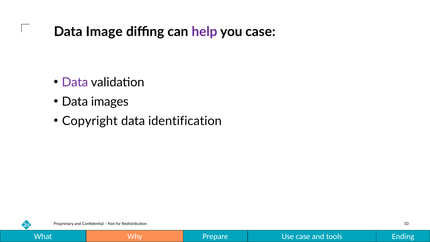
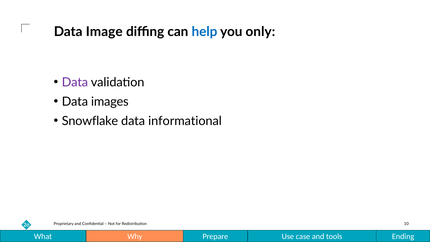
help colour: purple -> blue
you case: case -> only
Copyright: Copyright -> Snowflake
identification: identification -> informational
